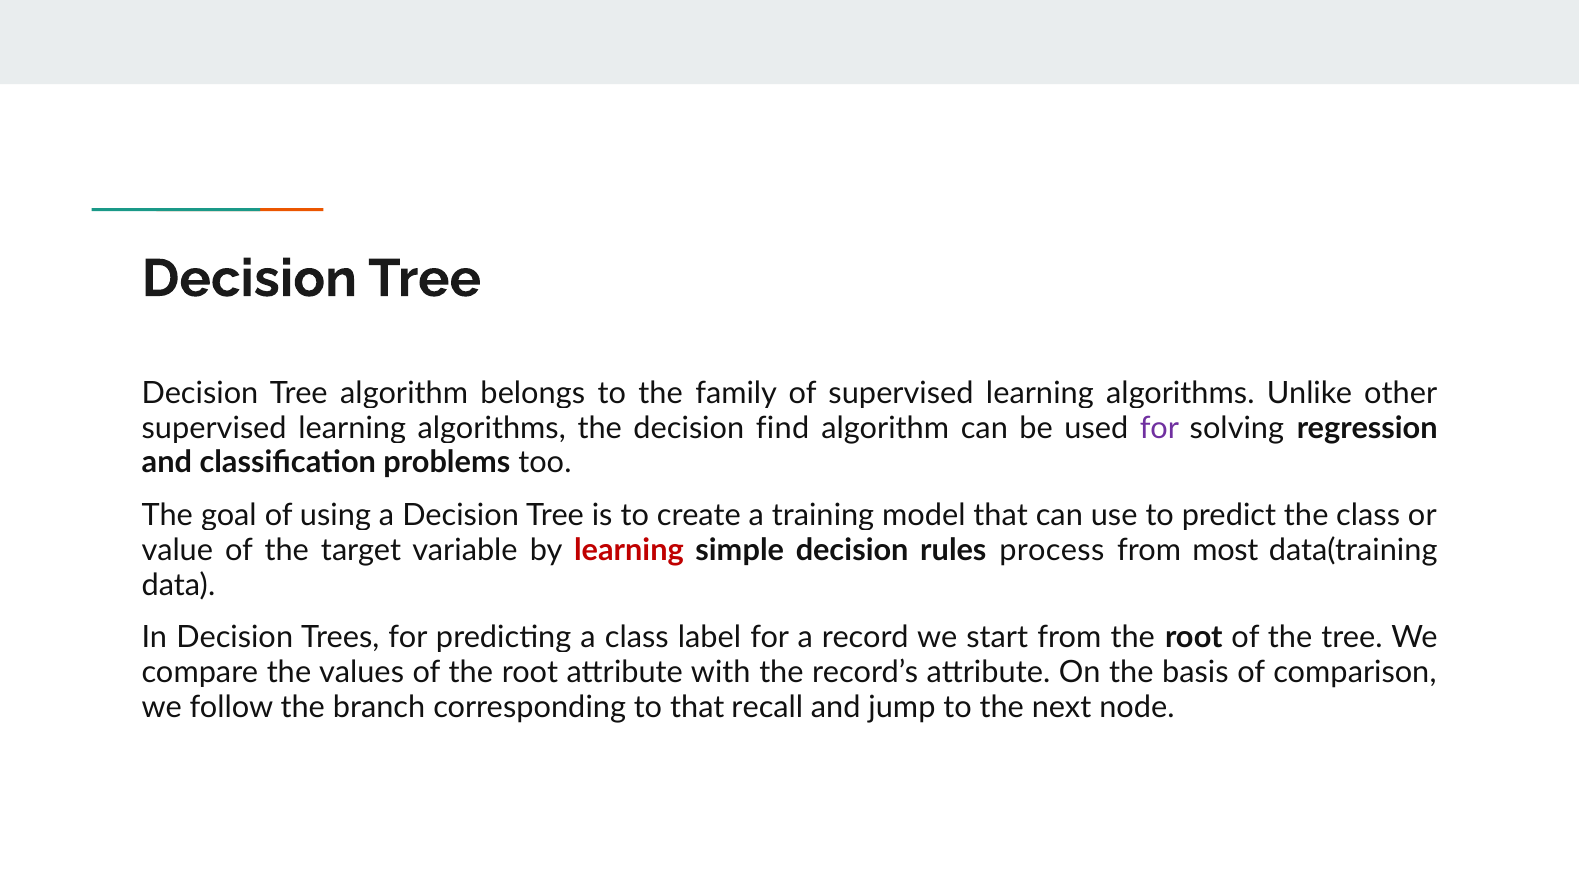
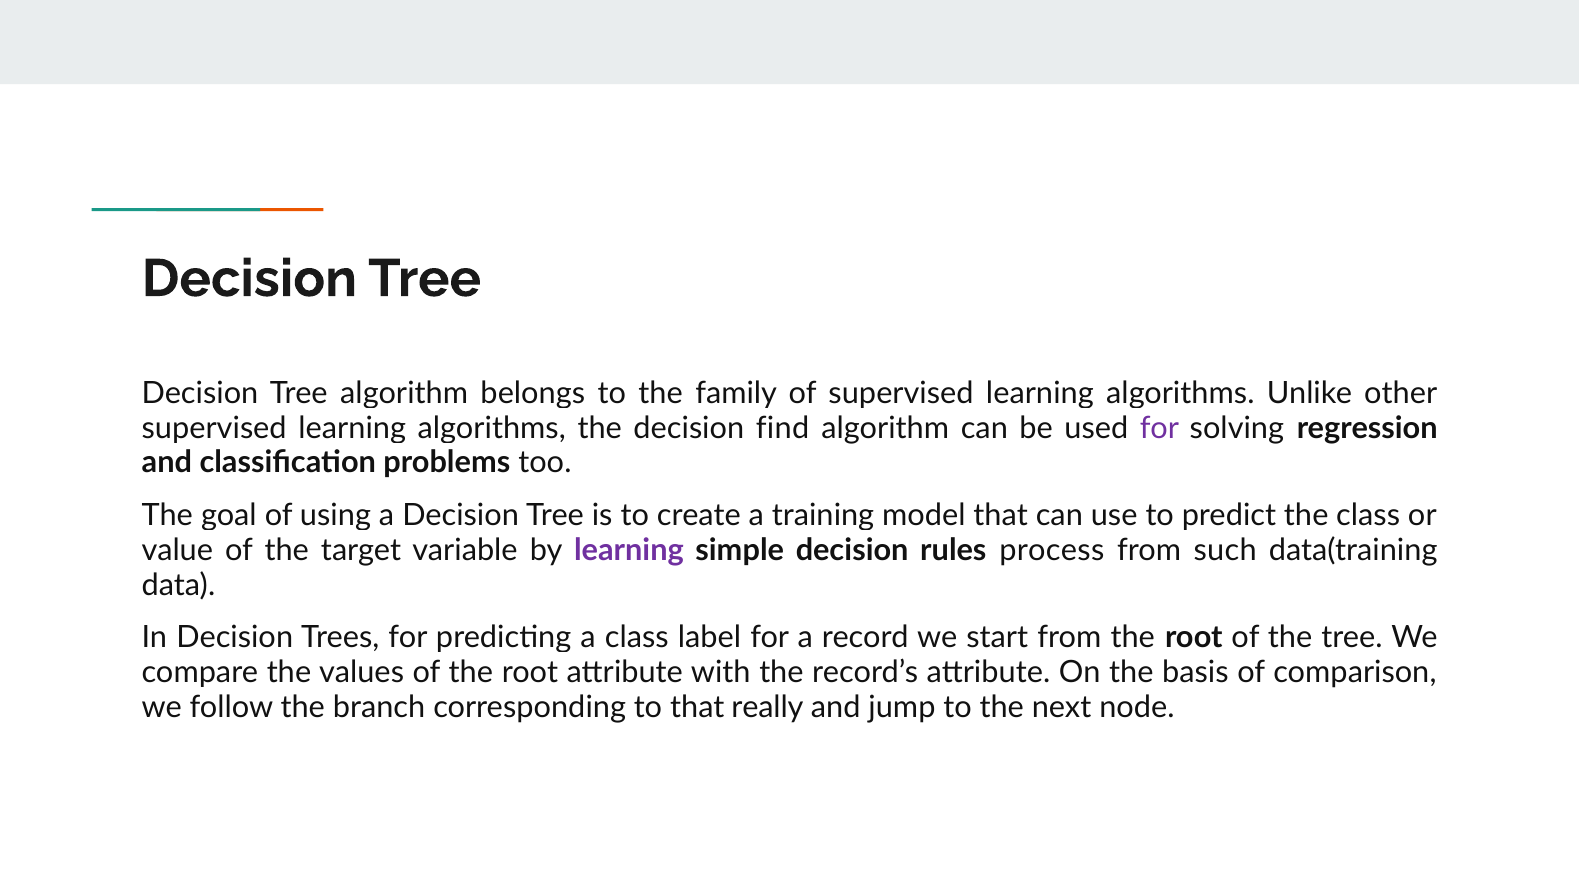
learning at (629, 550) colour: red -> purple
most: most -> such
recall: recall -> really
